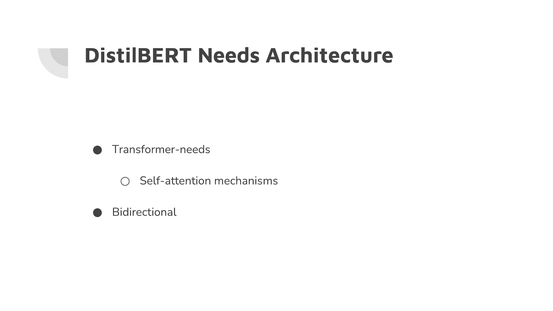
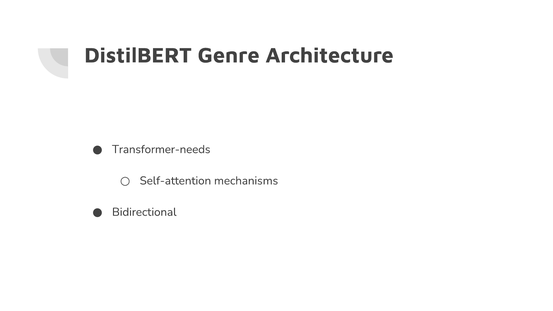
Needs: Needs -> Genre
